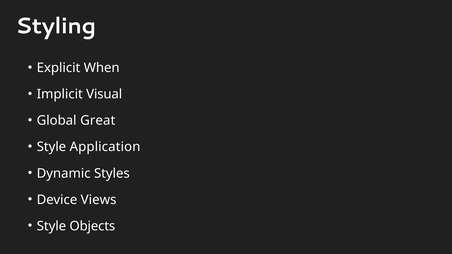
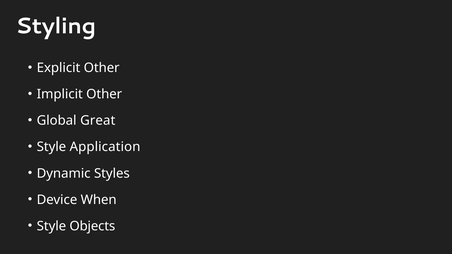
Explicit When: When -> Other
Implicit Visual: Visual -> Other
Views: Views -> When
